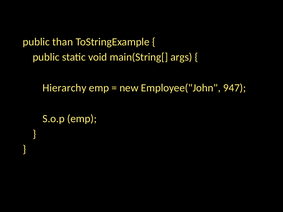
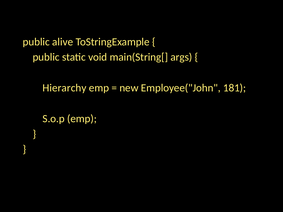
than: than -> alive
947: 947 -> 181
